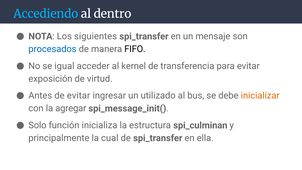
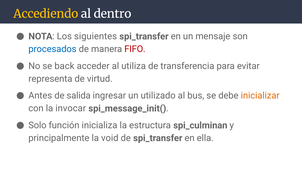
Accediendo colour: light blue -> yellow
FIFO colour: black -> red
igual: igual -> back
kernel: kernel -> utiliza
exposición: exposición -> representa
de evitar: evitar -> salida
agregar: agregar -> invocar
cual: cual -> void
